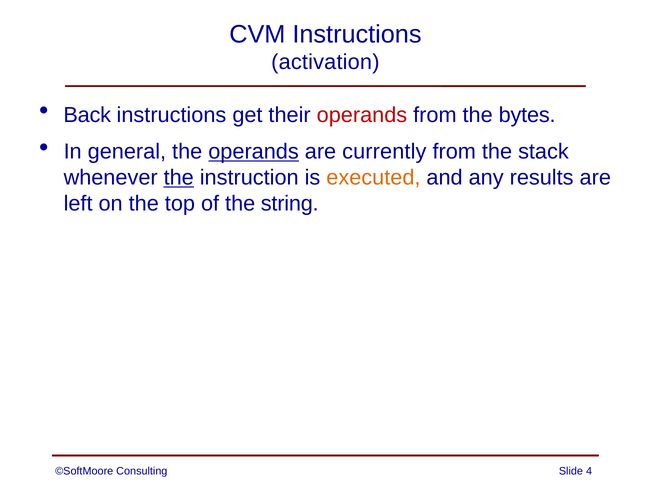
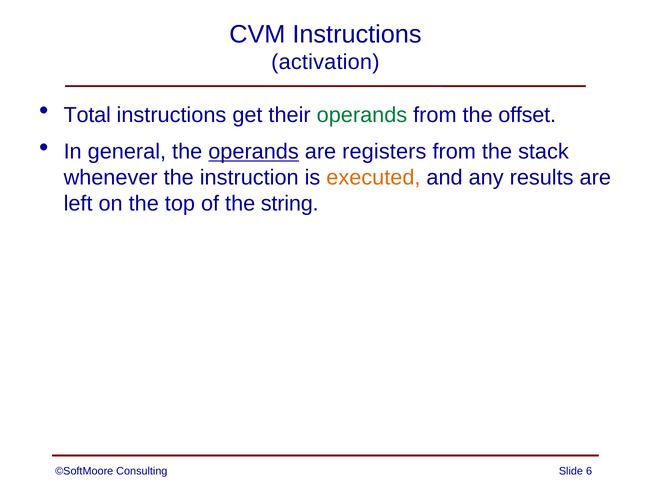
Back: Back -> Total
operands at (362, 115) colour: red -> green
bytes: bytes -> offset
currently: currently -> registers
the at (179, 178) underline: present -> none
4: 4 -> 6
